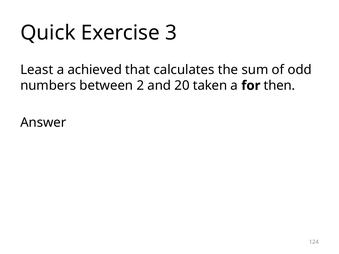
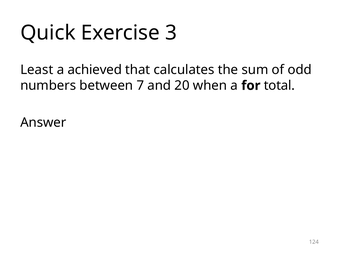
2: 2 -> 7
taken: taken -> when
then: then -> total
